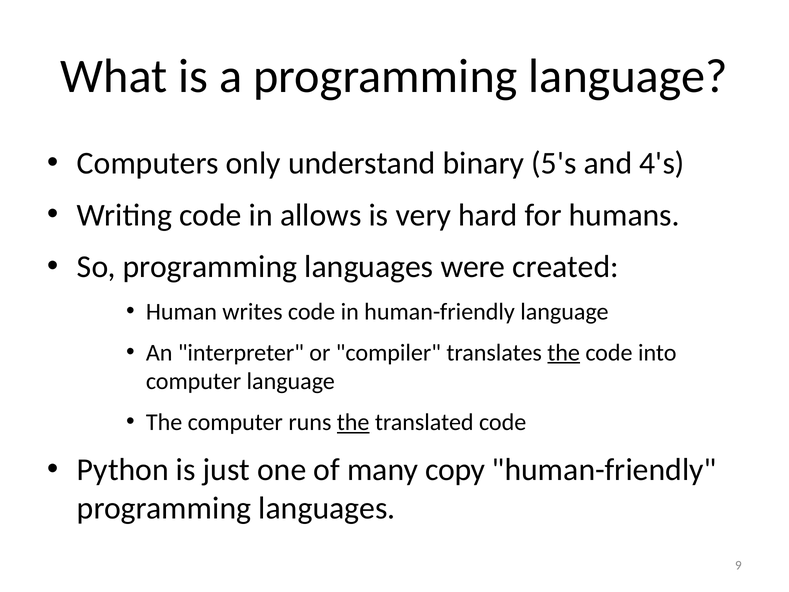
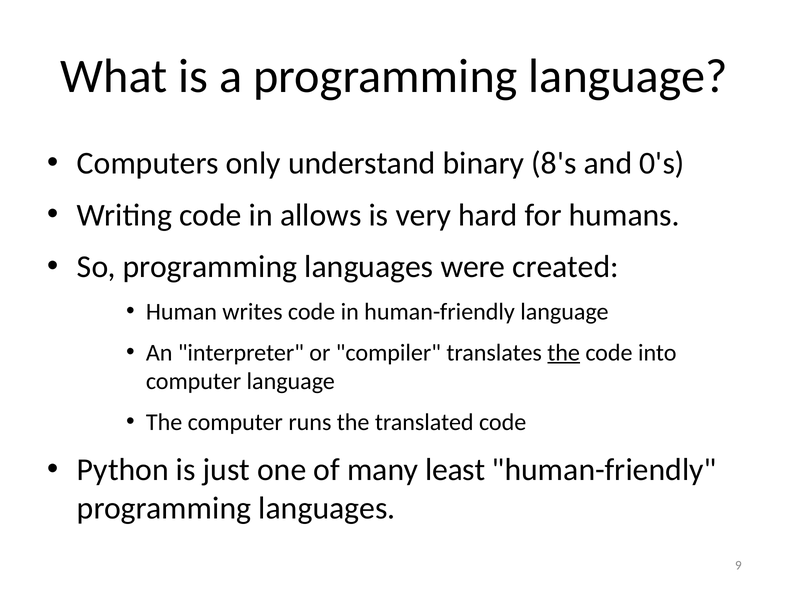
5's: 5's -> 8's
4's: 4's -> 0's
the at (353, 422) underline: present -> none
copy: copy -> least
